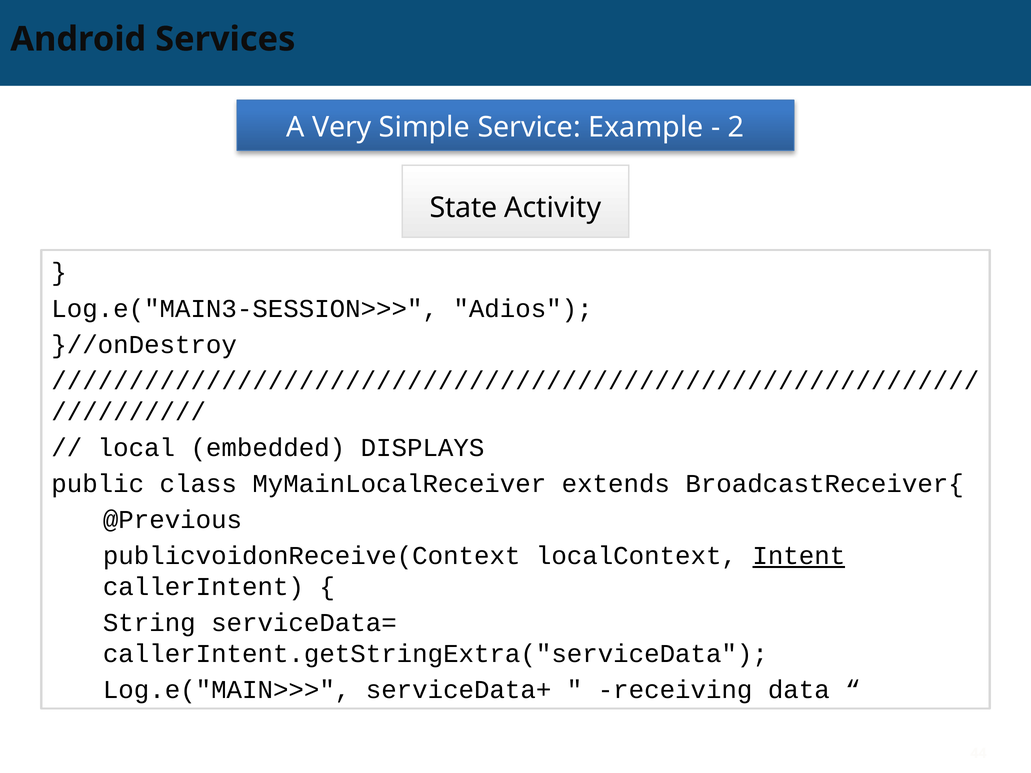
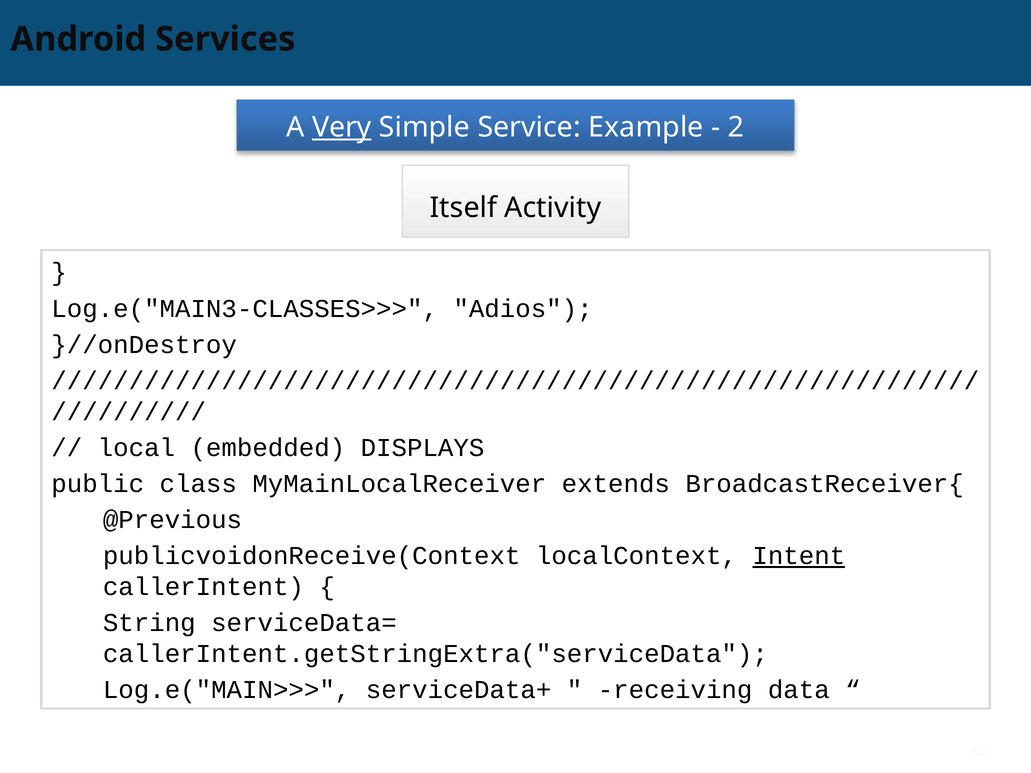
Very underline: none -> present
State: State -> Itself
Log.e("MAIN3-SESSION>>>: Log.e("MAIN3-SESSION>>> -> Log.e("MAIN3-CLASSES>>>
